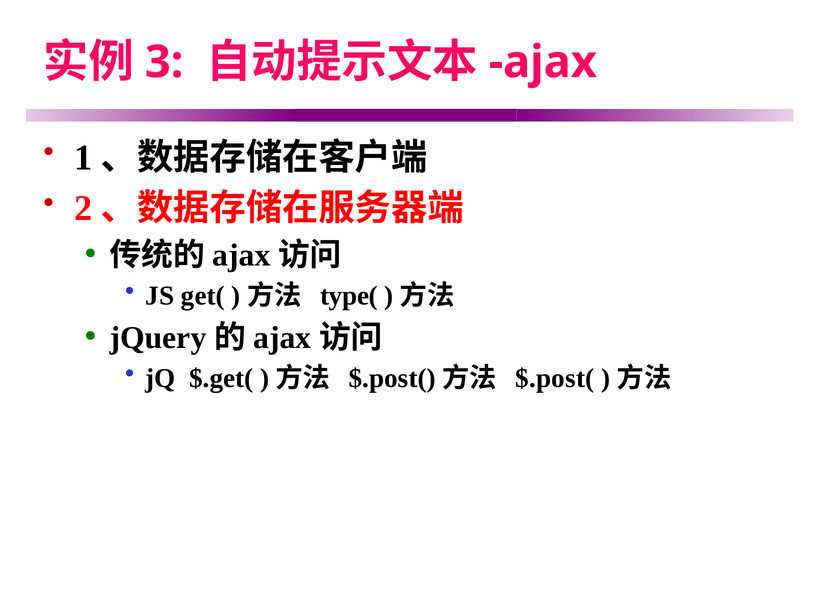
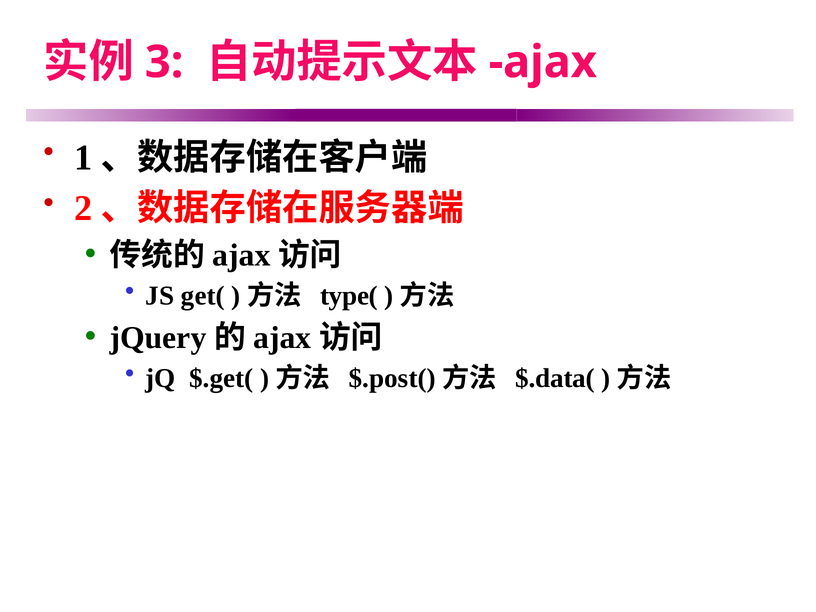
$.post(: $.post( -> $.data(
